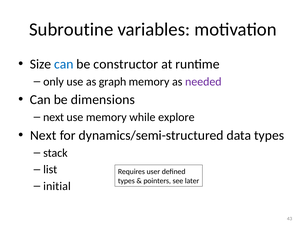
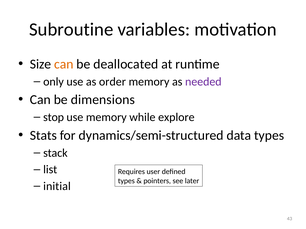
can at (64, 64) colour: blue -> orange
constructor: constructor -> deallocated
graph: graph -> order
next at (54, 117): next -> stop
Next at (43, 136): Next -> Stats
